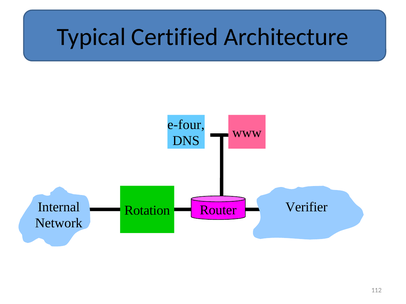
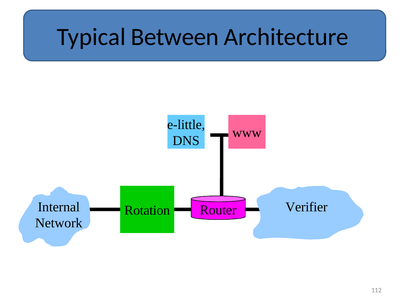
Certified: Certified -> Between
e-four: e-four -> e-little
